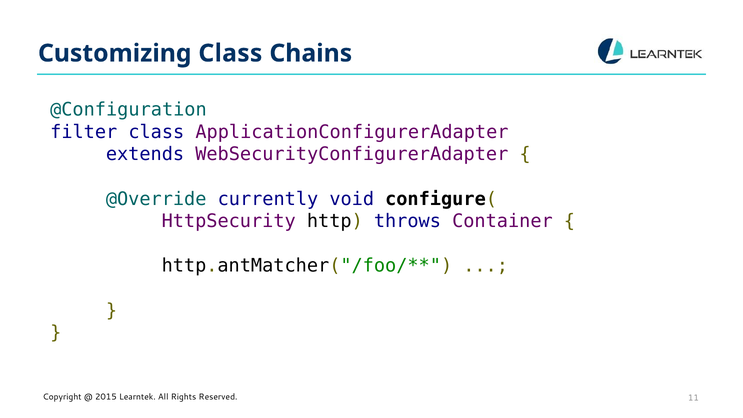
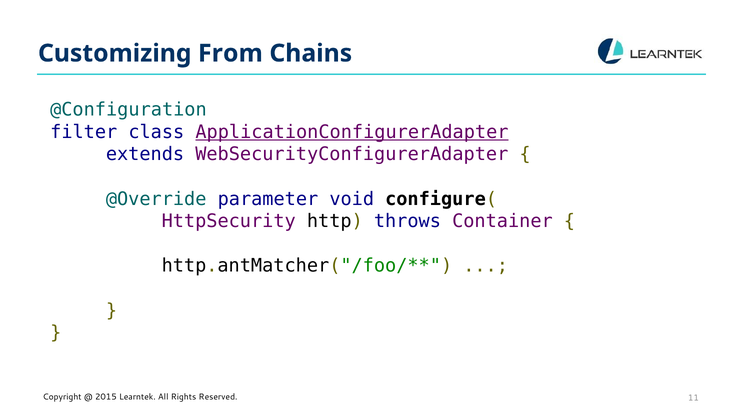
Customizing Class: Class -> From
ApplicationConfigurerAdapter underline: none -> present
currently: currently -> parameter
